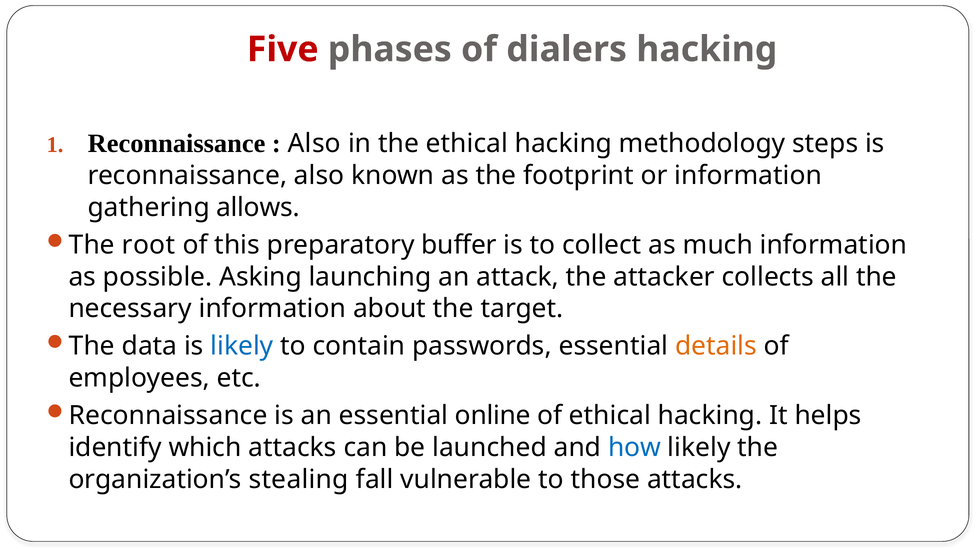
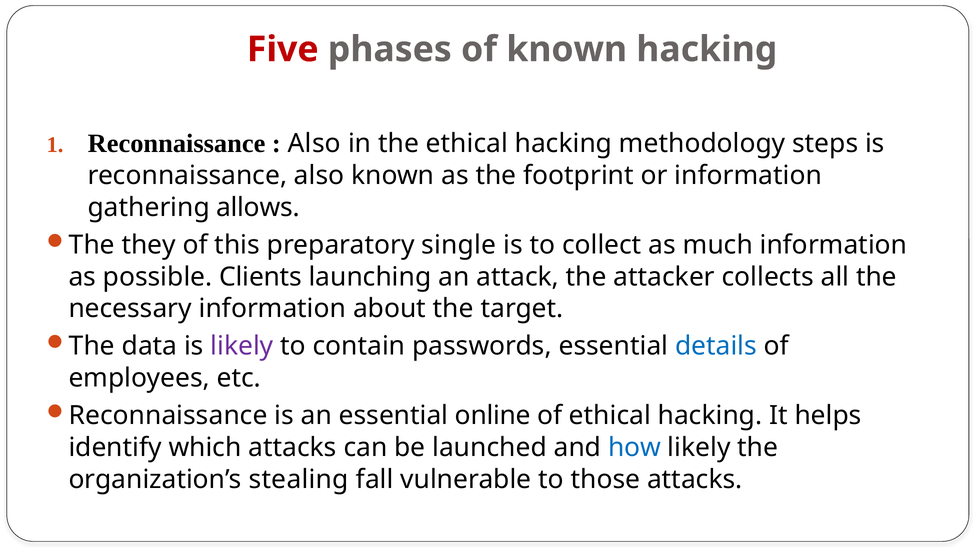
of dialers: dialers -> known
root: root -> they
buffer: buffer -> single
Asking: Asking -> Clients
likely at (242, 346) colour: blue -> purple
details colour: orange -> blue
